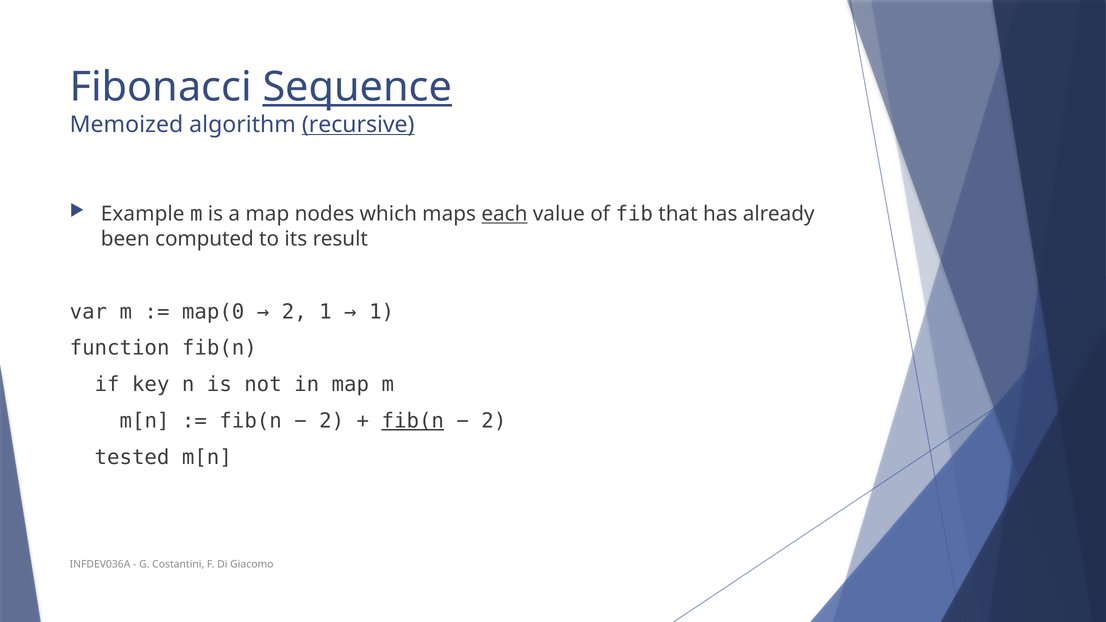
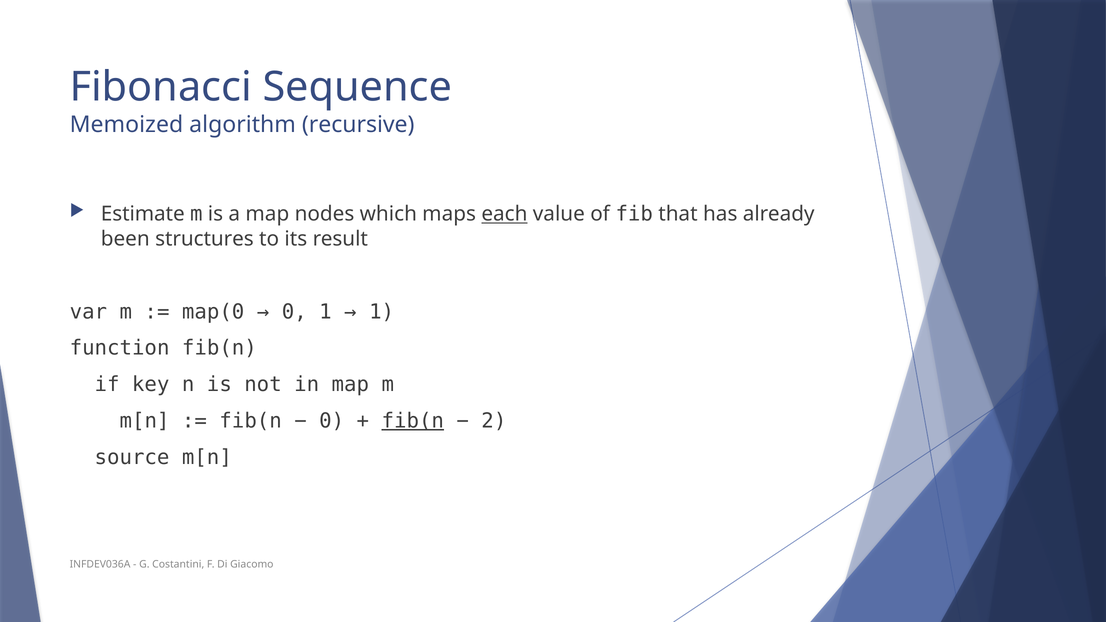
Sequence underline: present -> none
recursive underline: present -> none
Example: Example -> Estimate
computed: computed -> structures
2 at (294, 312): 2 -> 0
2 at (332, 421): 2 -> 0
tested: tested -> source
